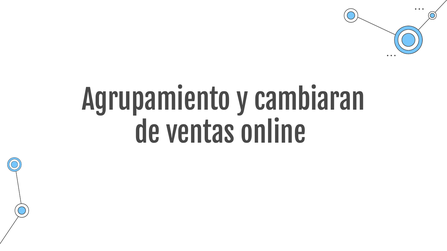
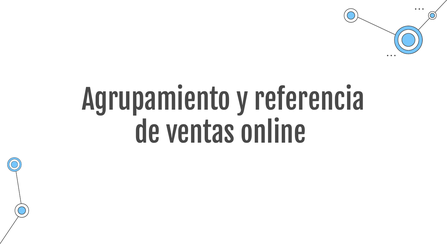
cambiaran: cambiaran -> referencia
